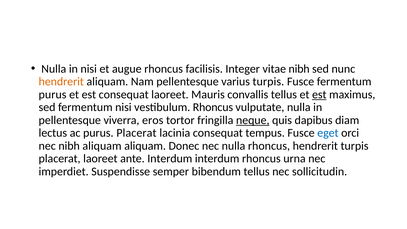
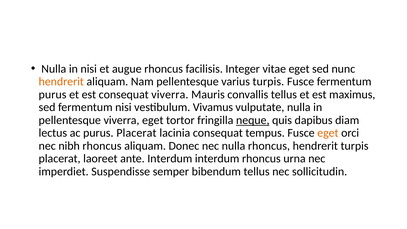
vitae nibh: nibh -> eget
consequat laoreet: laoreet -> viverra
est at (319, 94) underline: present -> none
vestibulum Rhoncus: Rhoncus -> Vivamus
viverra eros: eros -> eget
eget at (328, 133) colour: blue -> orange
nibh aliquam: aliquam -> rhoncus
